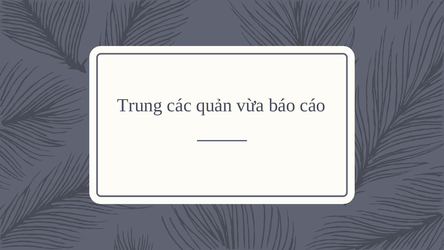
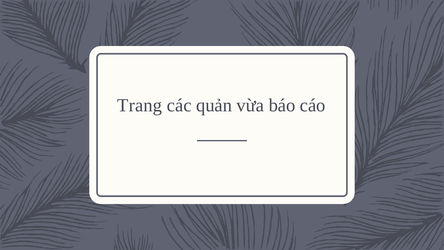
Trung: Trung -> Trang
